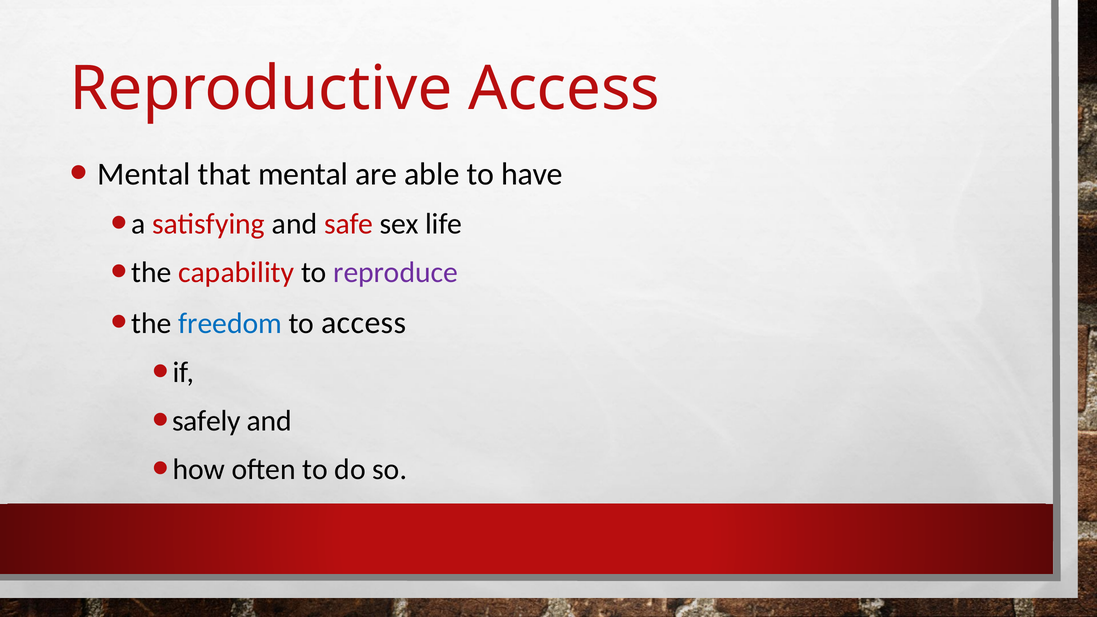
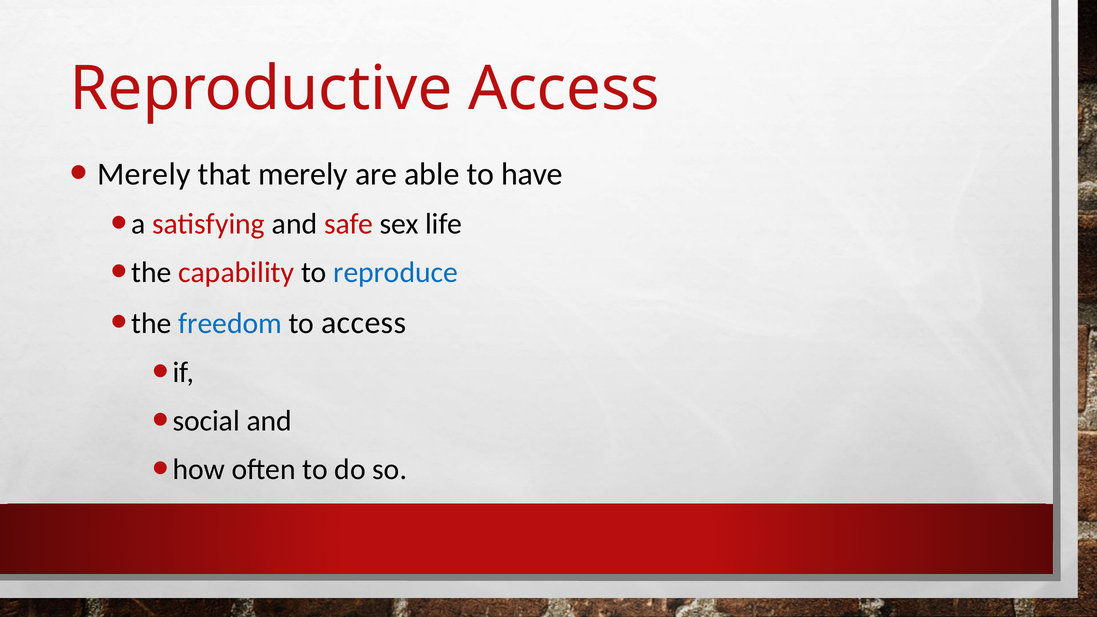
Mental at (144, 174): Mental -> Merely
that mental: mental -> merely
reproduce colour: purple -> blue
safely: safely -> social
